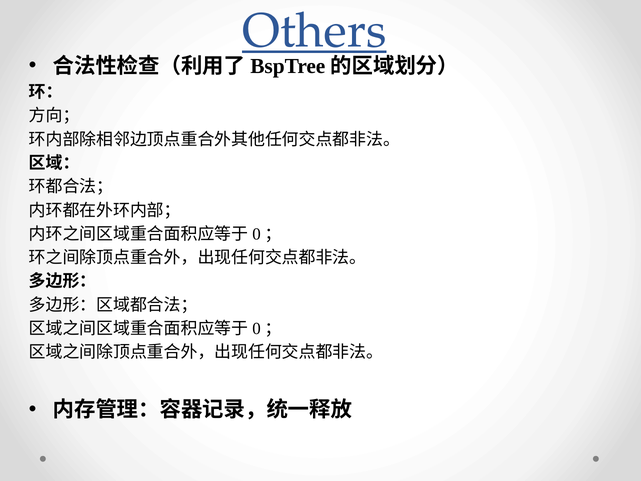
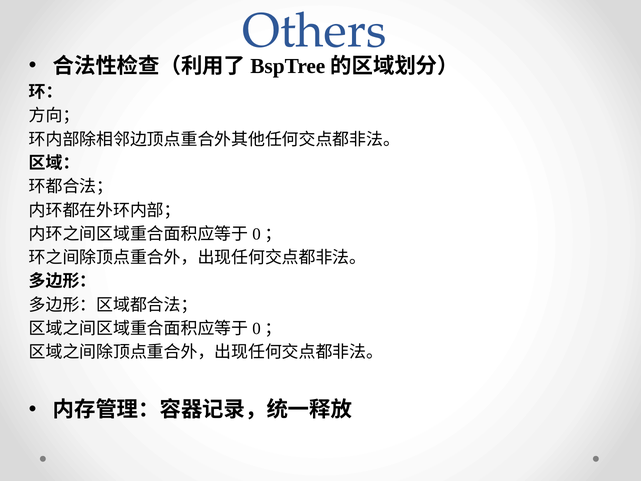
Others underline: present -> none
